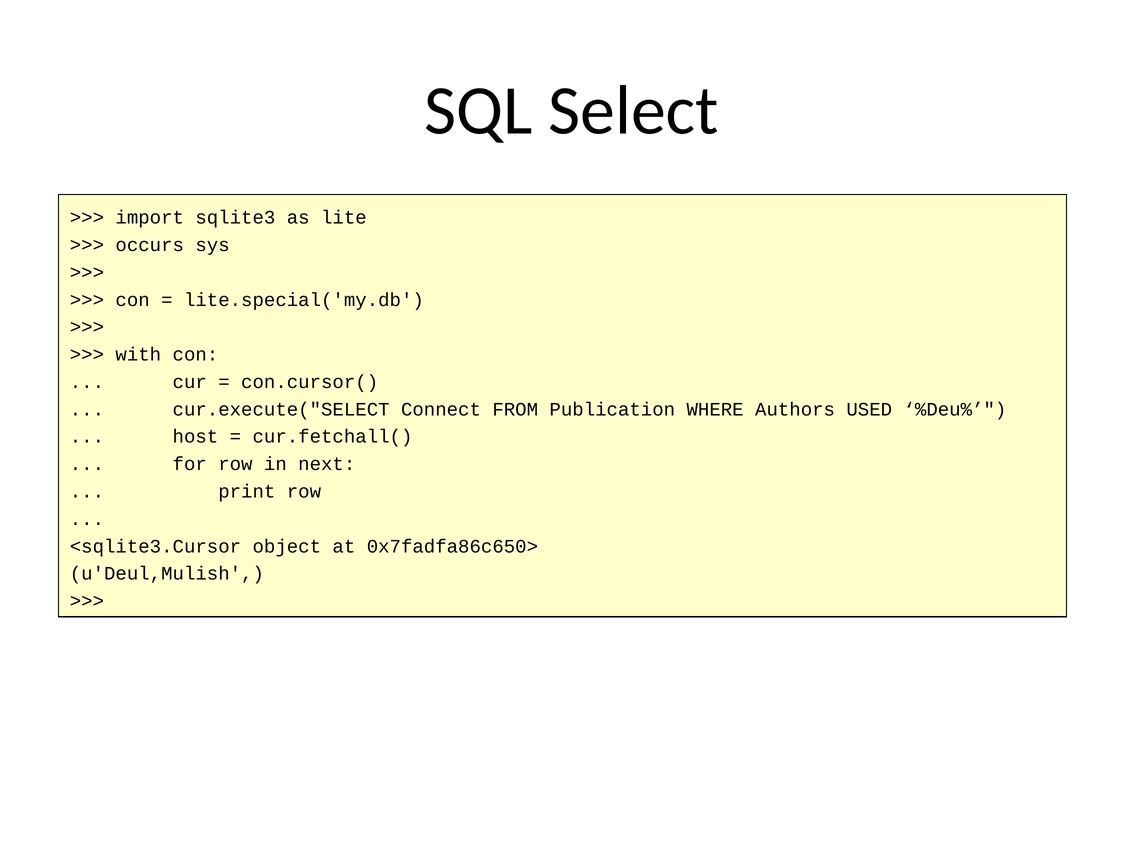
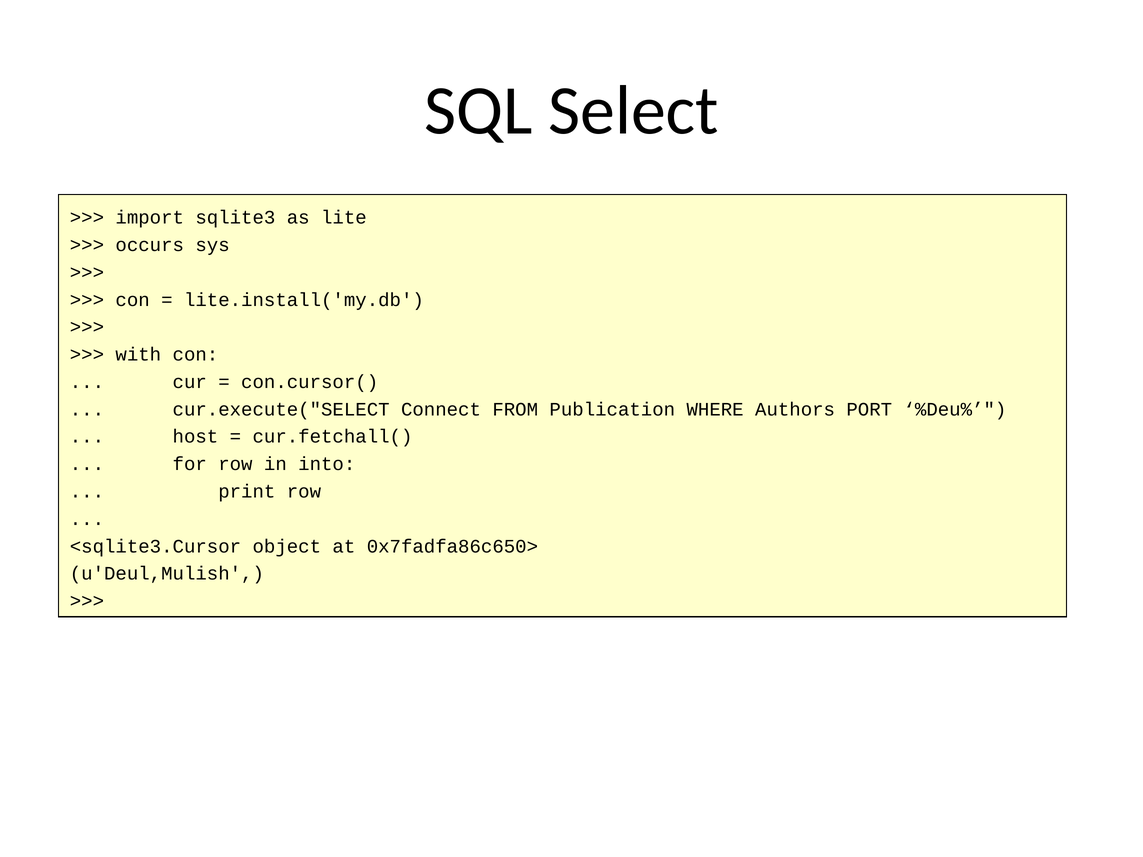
lite.special('my.db: lite.special('my.db -> lite.install('my.db
USED: USED -> PORT
next: next -> into
